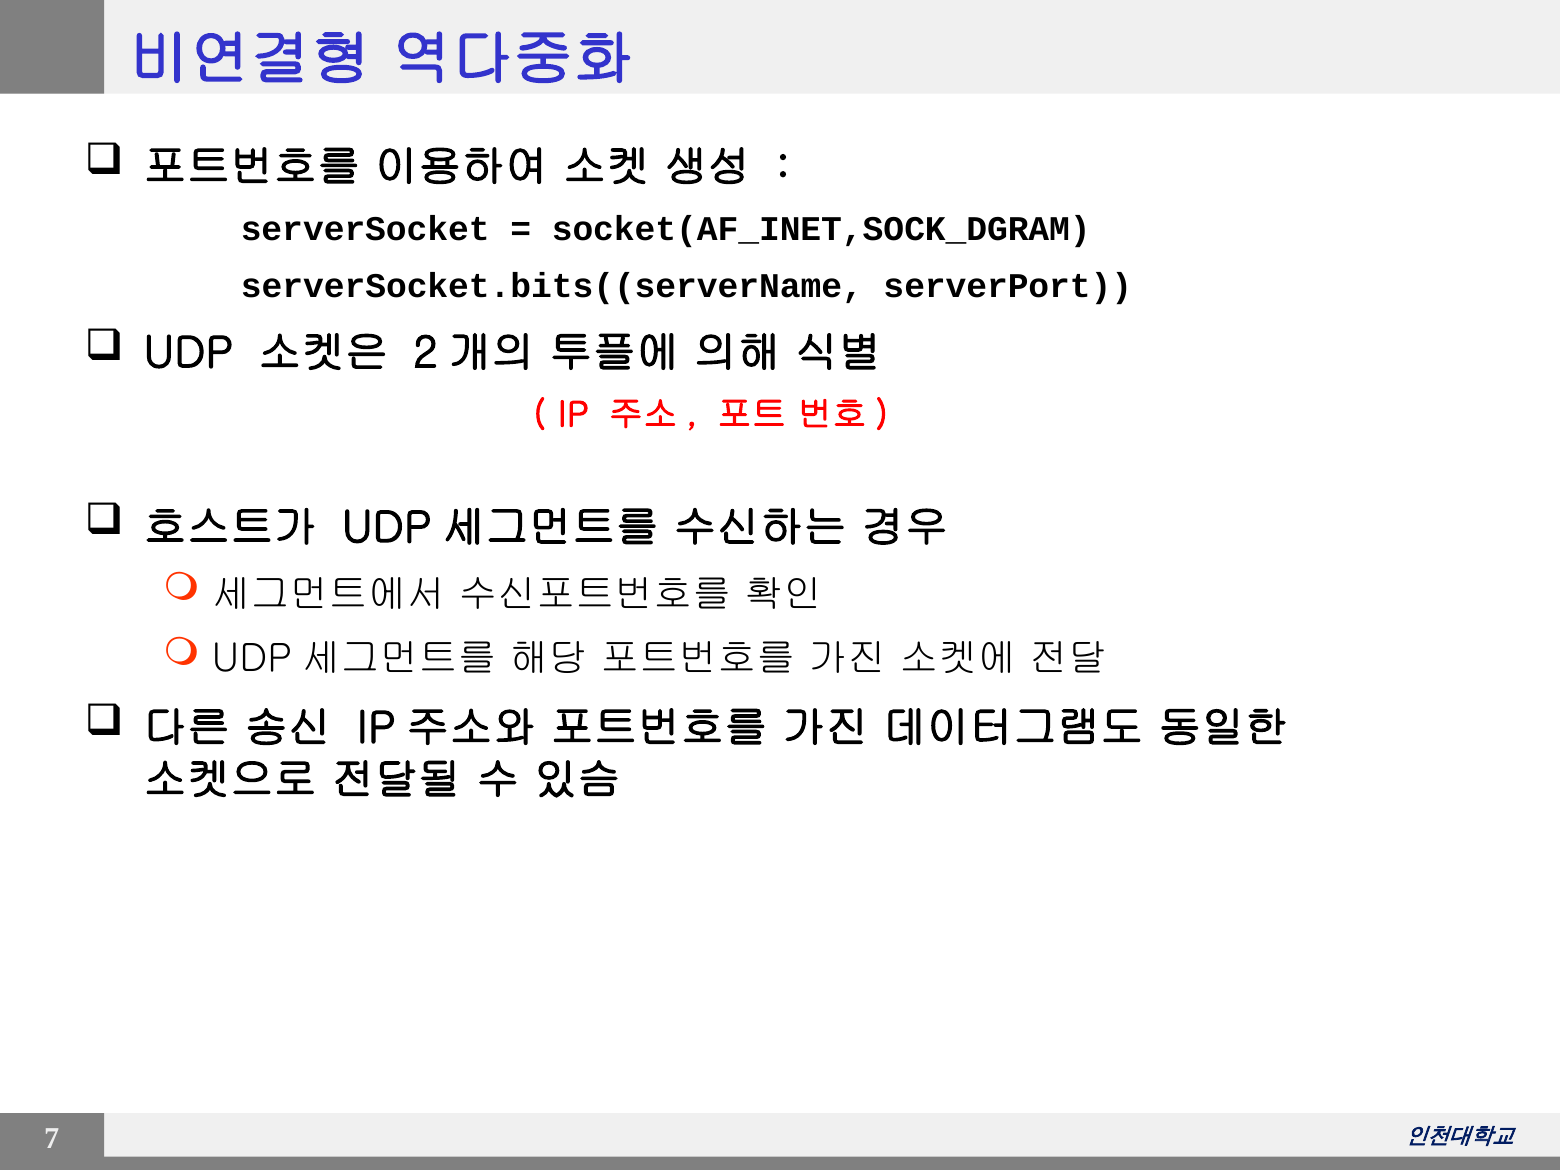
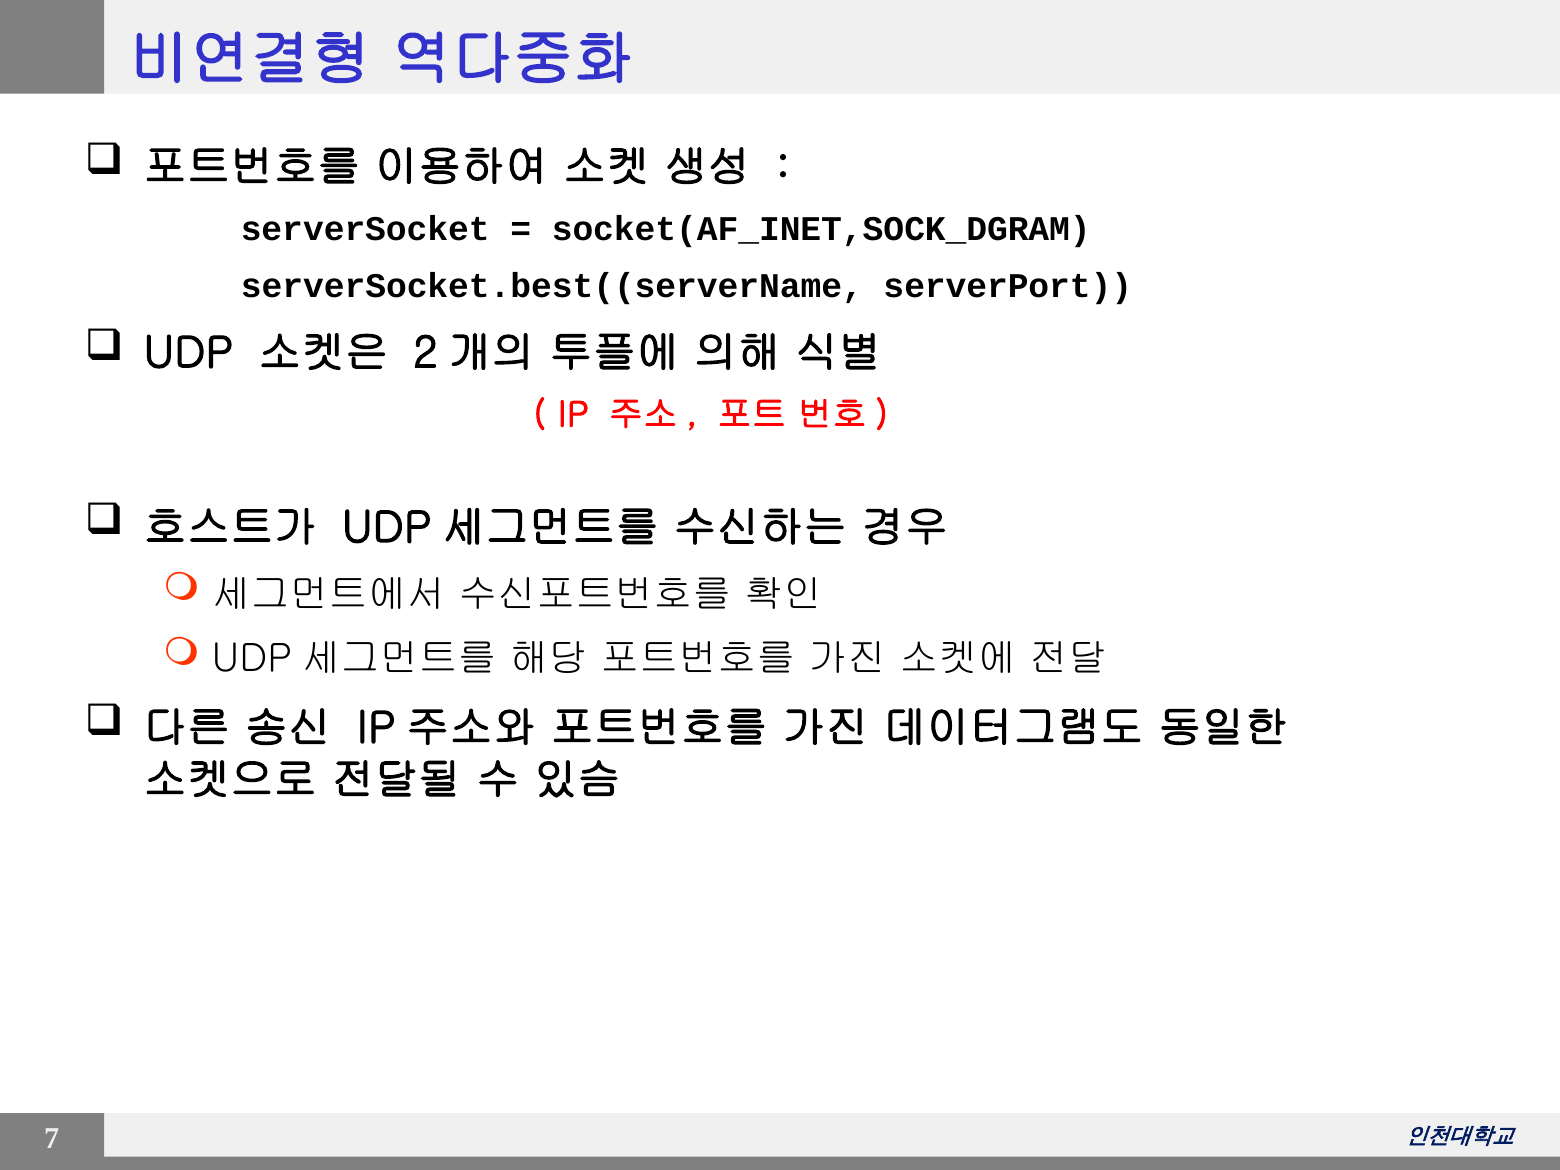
serverSocket.bits((serverName: serverSocket.bits((serverName -> serverSocket.best((serverName
